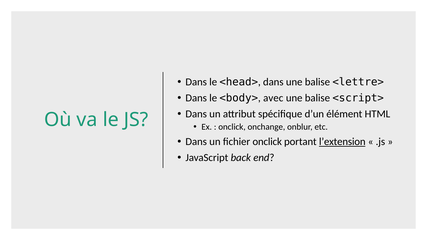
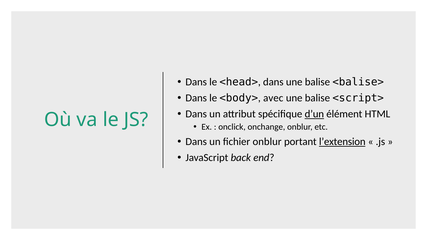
<lettre>: <lettre> -> <balise>
d’un underline: none -> present
fichier onclick: onclick -> onblur
